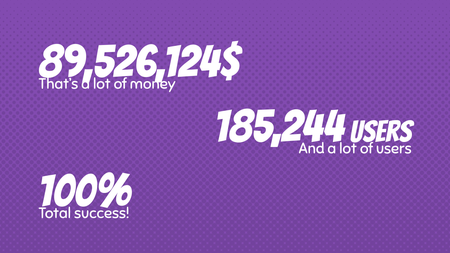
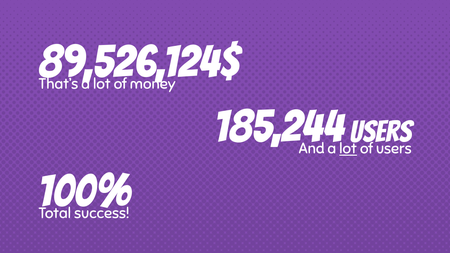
lot at (348, 149) underline: none -> present
